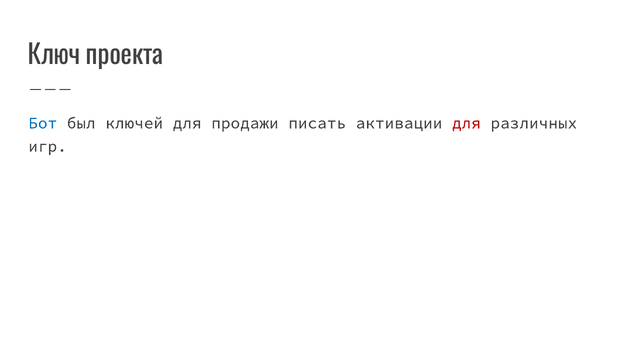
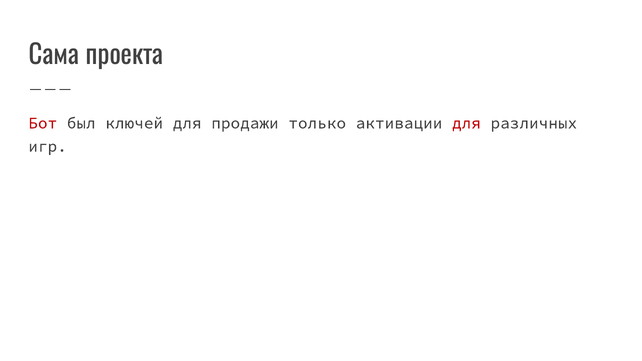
Ключ: Ключ -> Сама
Бот colour: blue -> red
писать: писать -> только
